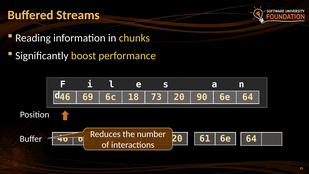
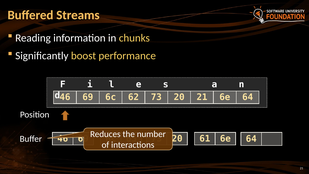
18: 18 -> 62
20 90: 90 -> 21
